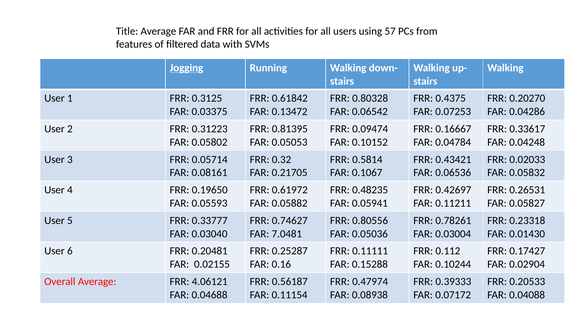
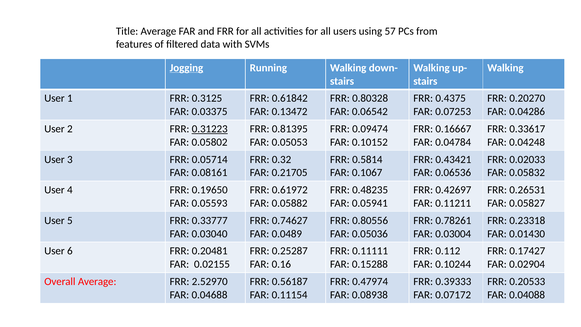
0.31223 underline: none -> present
7.0481: 7.0481 -> 0.0489
4.06121: 4.06121 -> 2.52970
